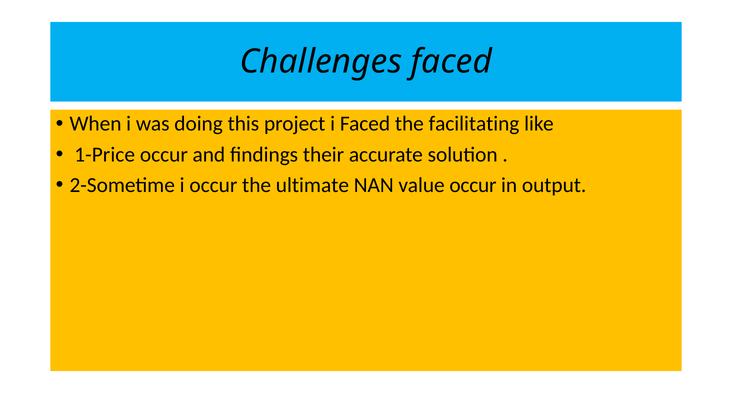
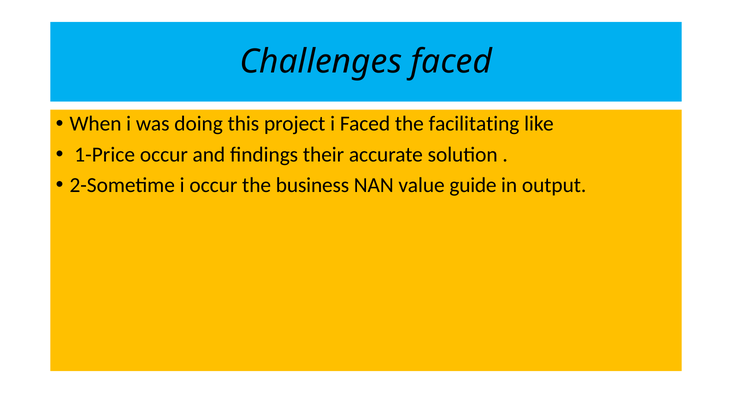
ultimate: ultimate -> business
value occur: occur -> guide
